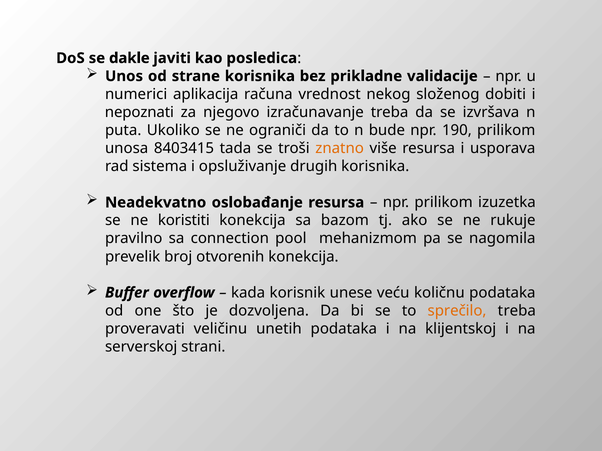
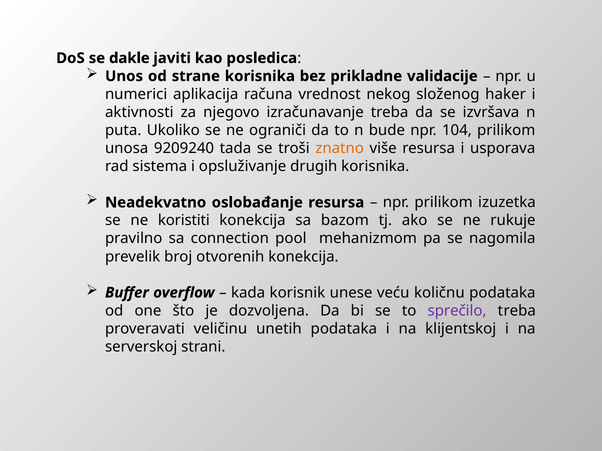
dobiti: dobiti -> haker
nepoznati: nepoznati -> aktivnosti
190: 190 -> 104
8403415: 8403415 -> 9209240
sprečilo colour: orange -> purple
